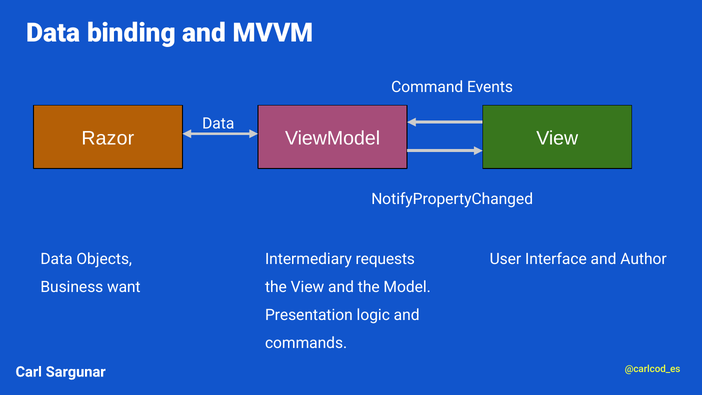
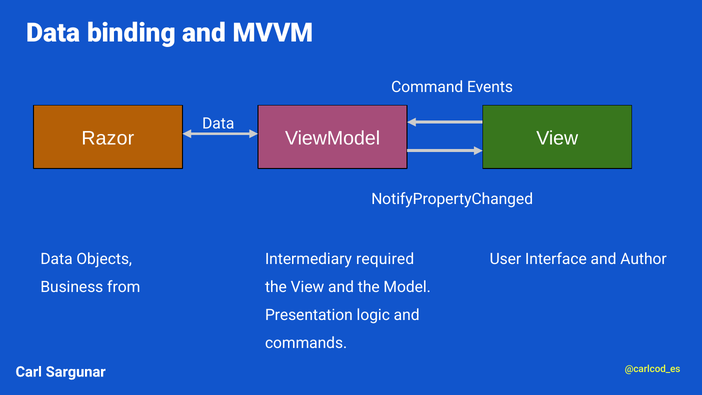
requests: requests -> required
want: want -> from
